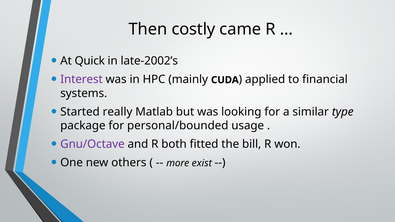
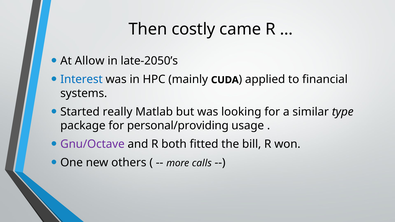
Quick: Quick -> Allow
late-2002’s: late-2002’s -> late-2050’s
Interest colour: purple -> blue
personal/bounded: personal/bounded -> personal/providing
exist: exist -> calls
